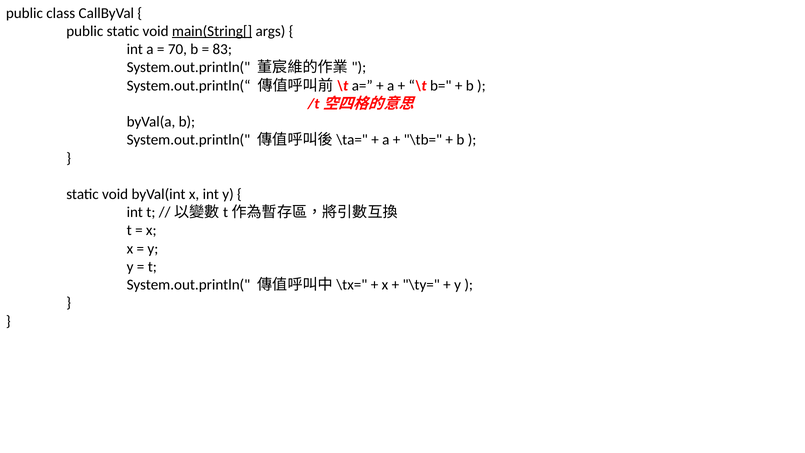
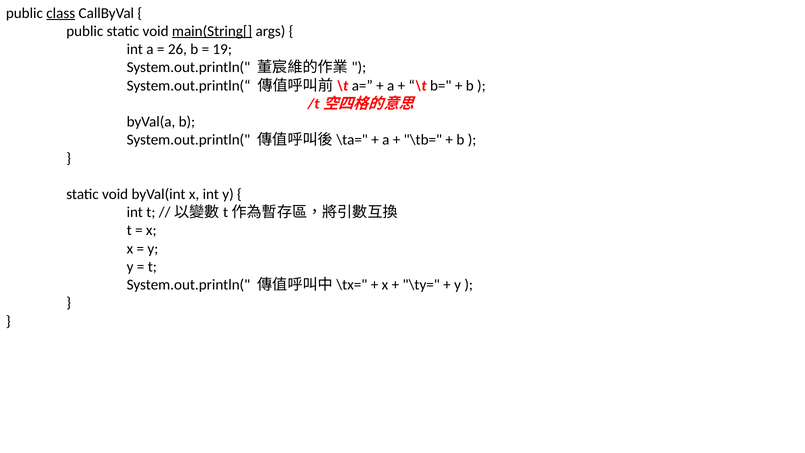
class underline: none -> present
70: 70 -> 26
83: 83 -> 19
